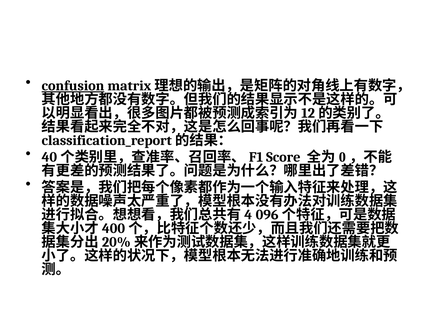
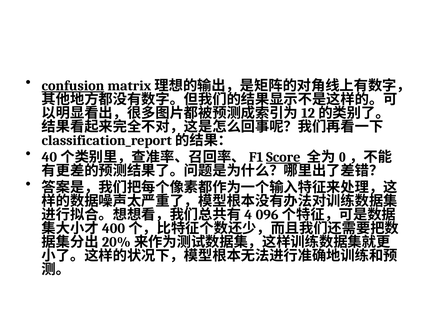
Score underline: none -> present
